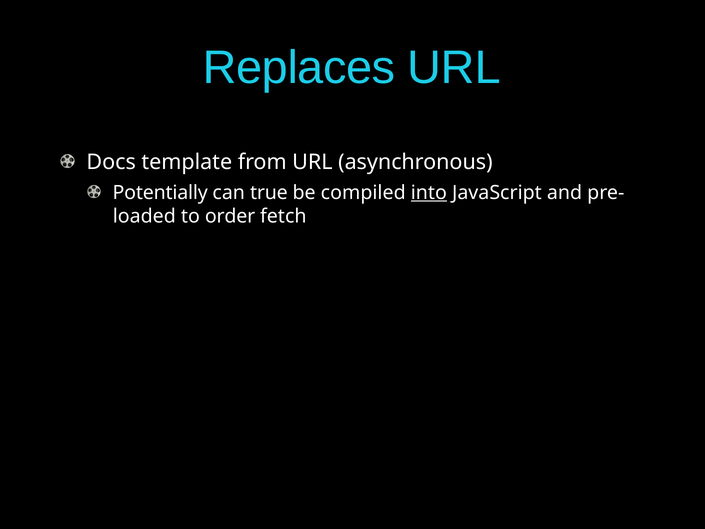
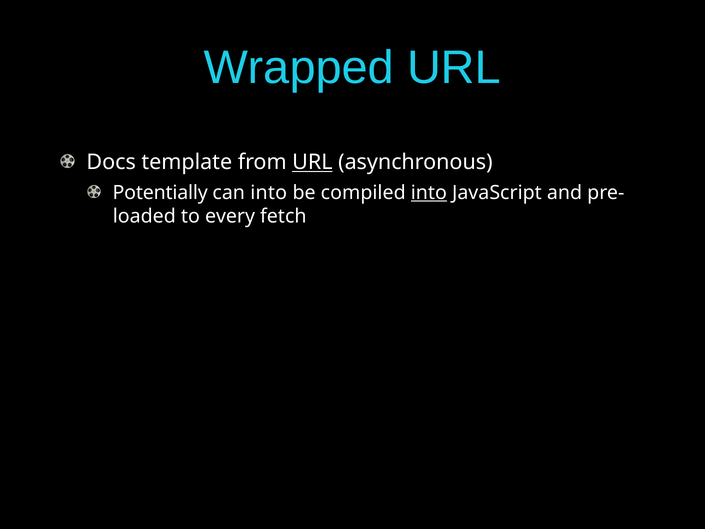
Replaces: Replaces -> Wrapped
URL at (312, 162) underline: none -> present
can true: true -> into
order: order -> every
